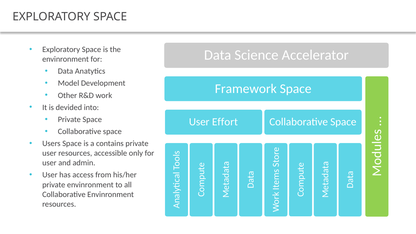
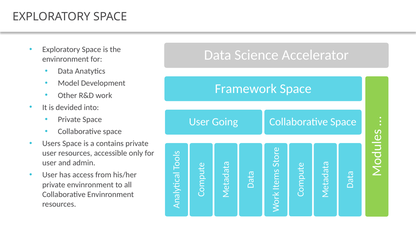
Effort: Effort -> Going
